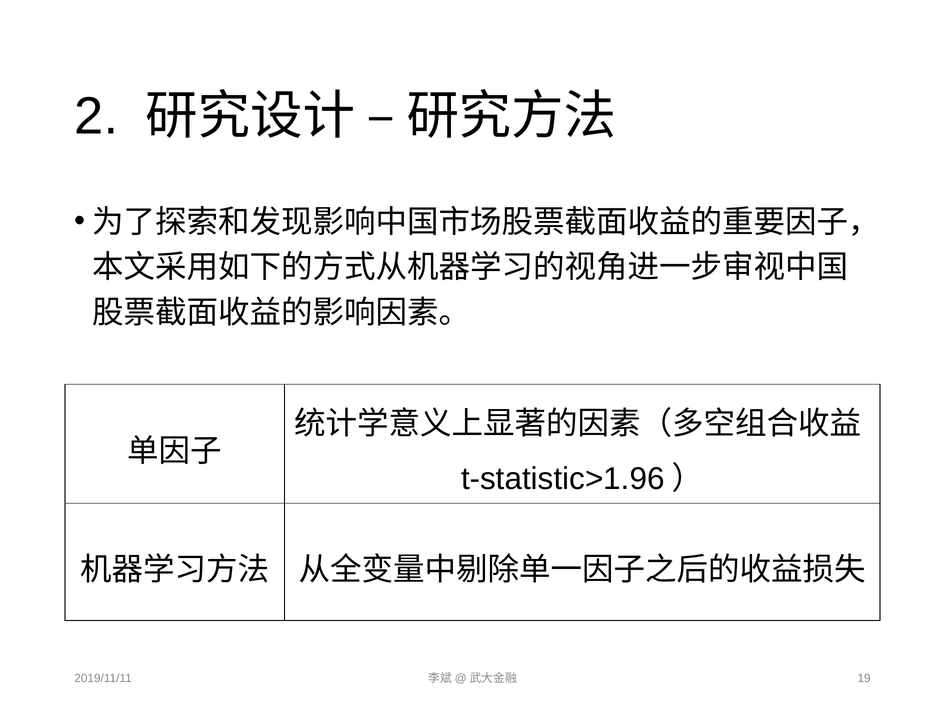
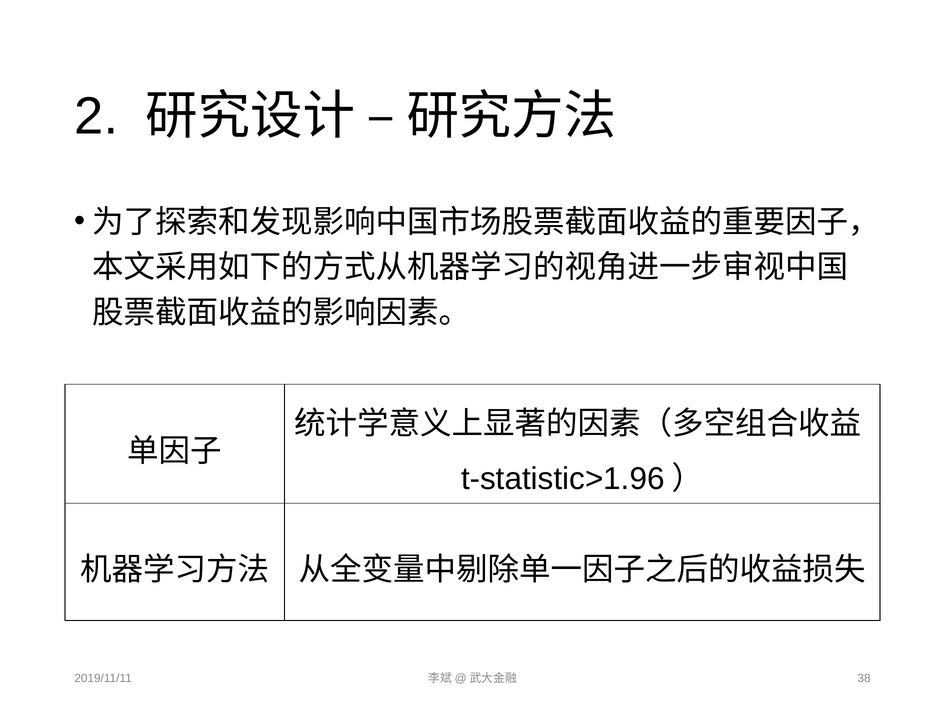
19: 19 -> 38
